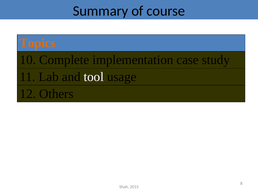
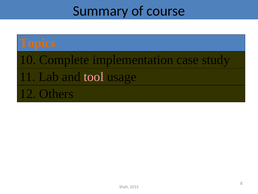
tool colour: white -> pink
